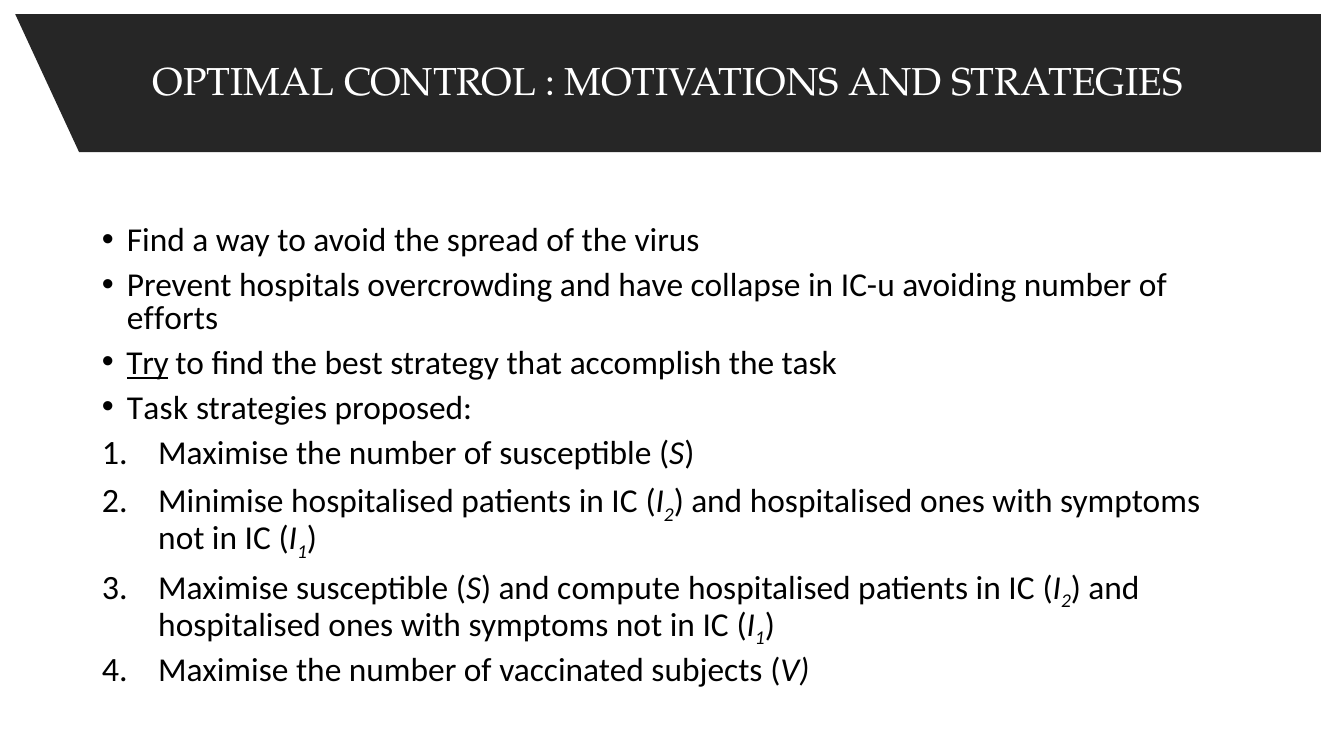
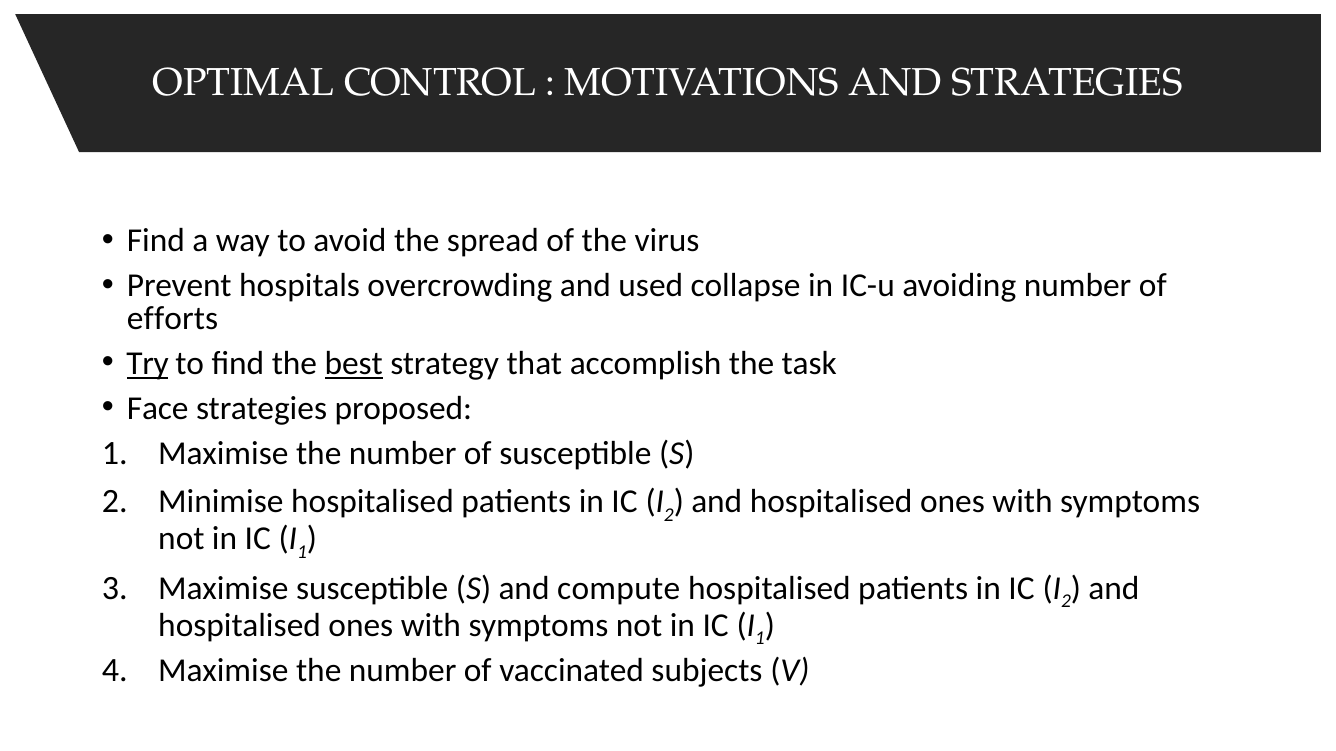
have: have -> used
best underline: none -> present
Task at (158, 408): Task -> Face
